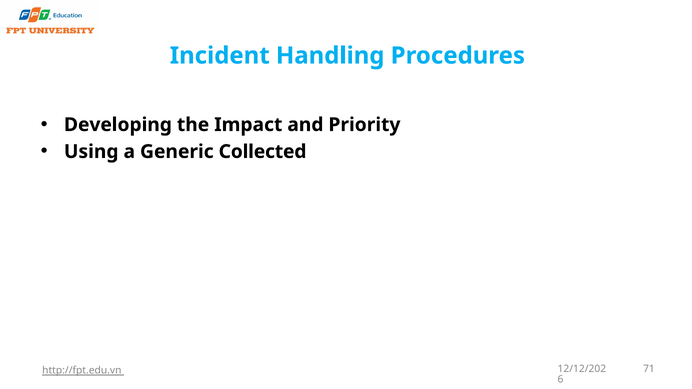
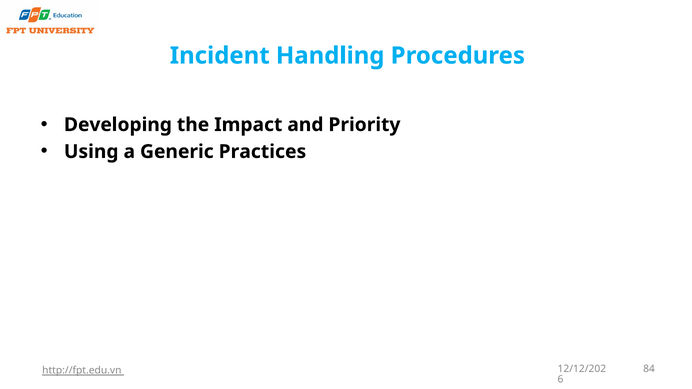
Collected: Collected -> Practices
71: 71 -> 84
